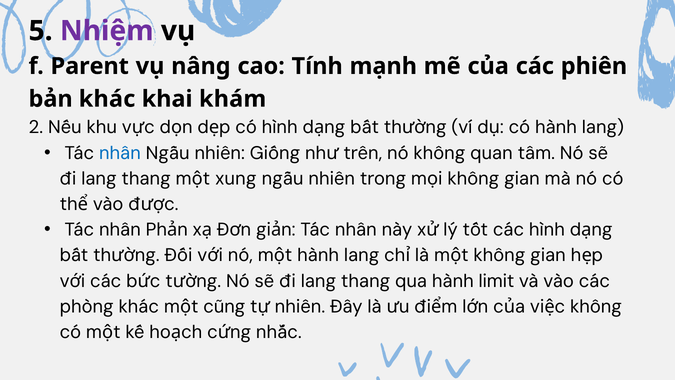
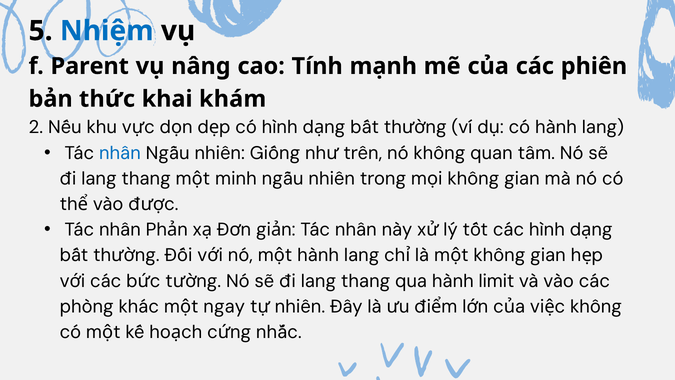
Nhiệm colour: purple -> blue
bản khác: khác -> thức
xung: xung -> minh
cũng: cũng -> ngay
